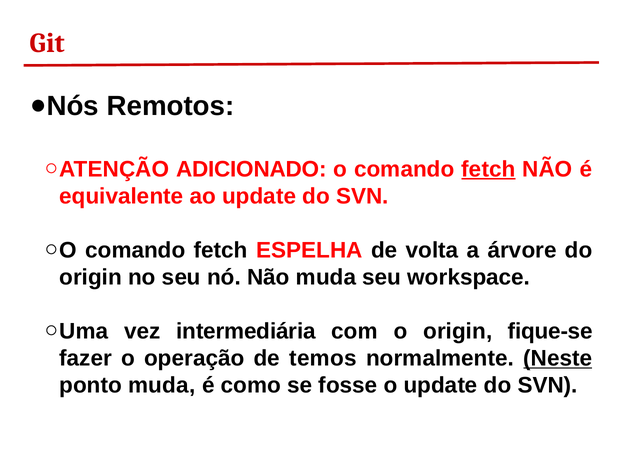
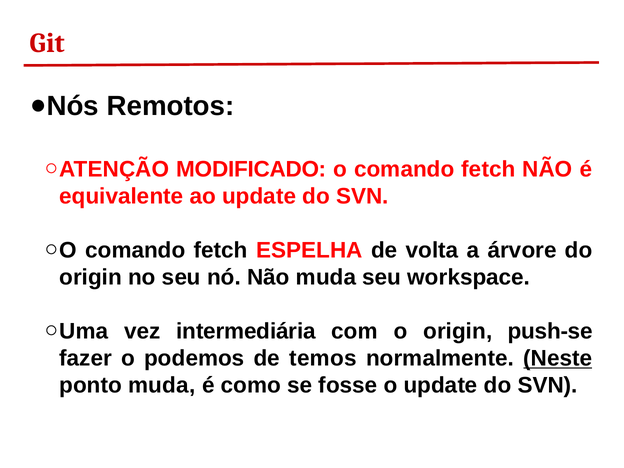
ADICIONADO: ADICIONADO -> MODIFICADO
fetch at (488, 169) underline: present -> none
fique-se: fique-se -> push-se
operação: operação -> podemos
